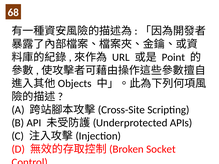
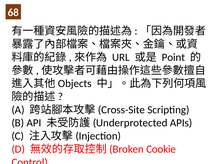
Socket: Socket -> Cookie
